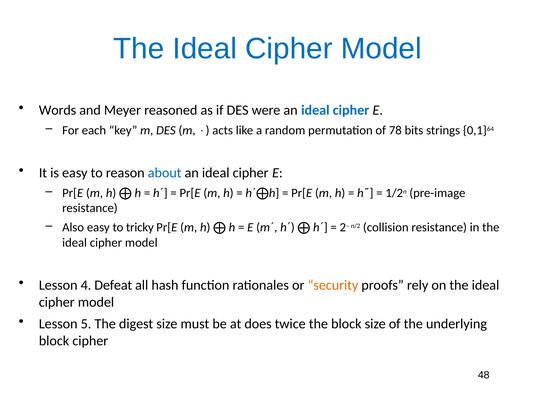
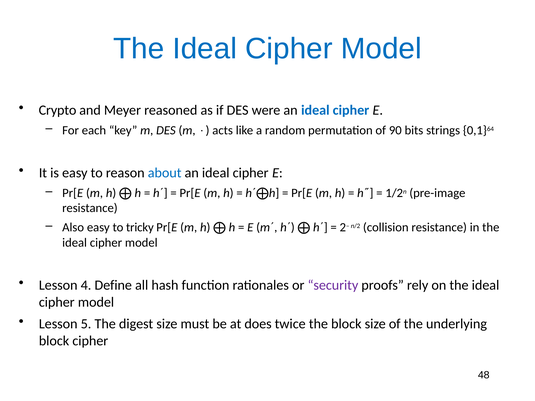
Words: Words -> Crypto
78: 78 -> 90
Defeat: Defeat -> Define
security colour: orange -> purple
